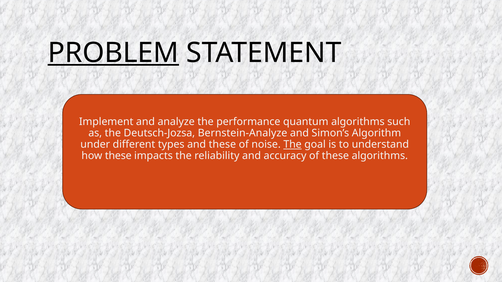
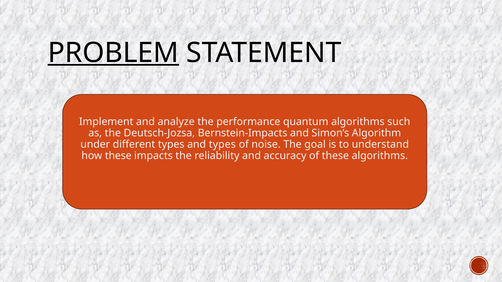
Bernstein-Analyze: Bernstein-Analyze -> Bernstein-Impacts
and these: these -> types
The at (293, 145) underline: present -> none
